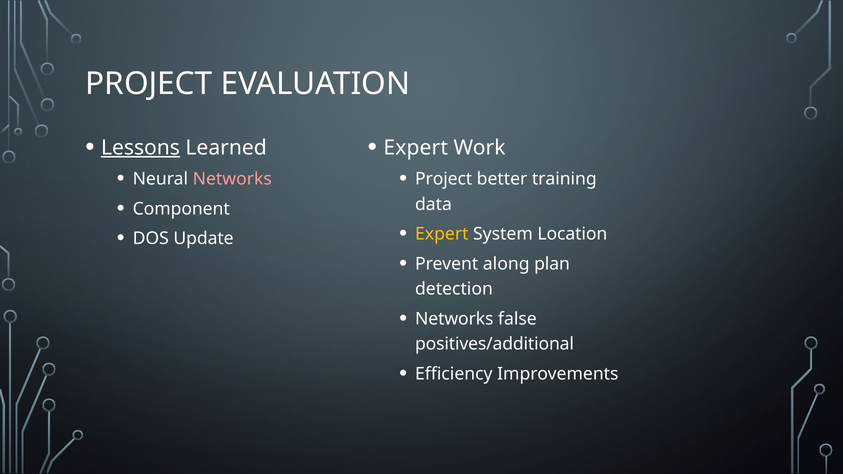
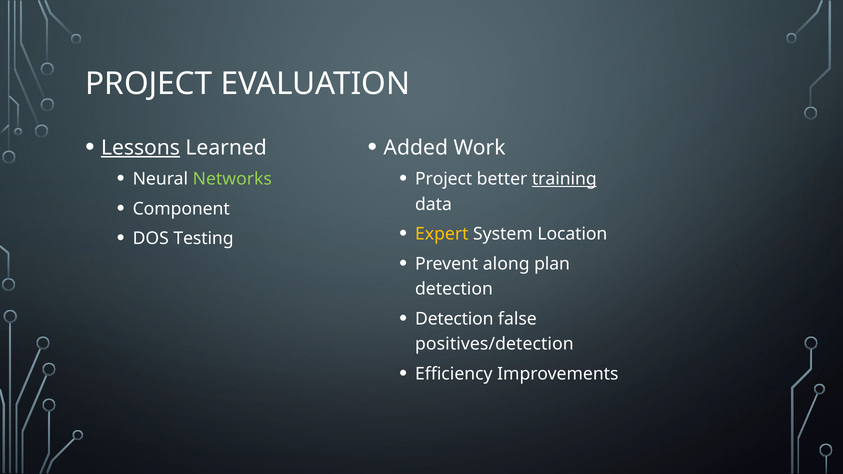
Expert at (416, 148): Expert -> Added
Networks at (232, 179) colour: pink -> light green
training underline: none -> present
Update: Update -> Testing
Networks at (454, 319): Networks -> Detection
positives/additional: positives/additional -> positives/detection
